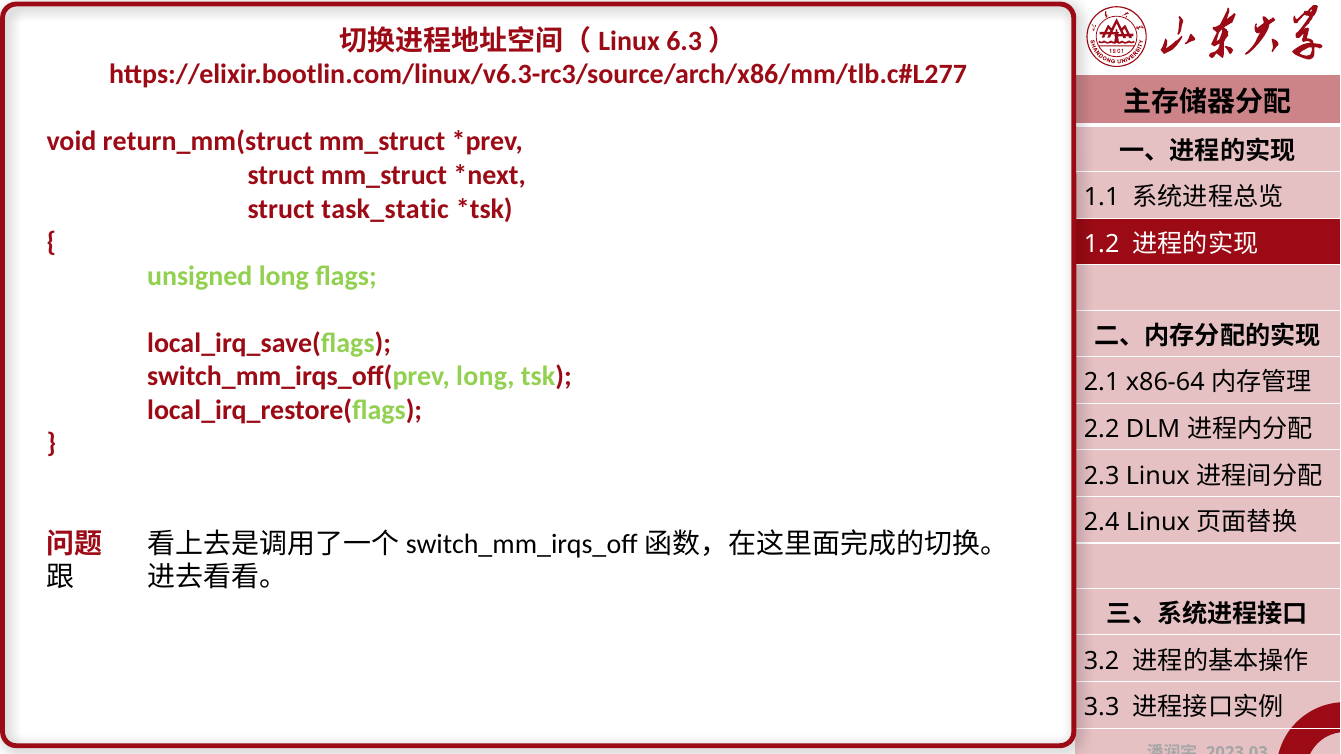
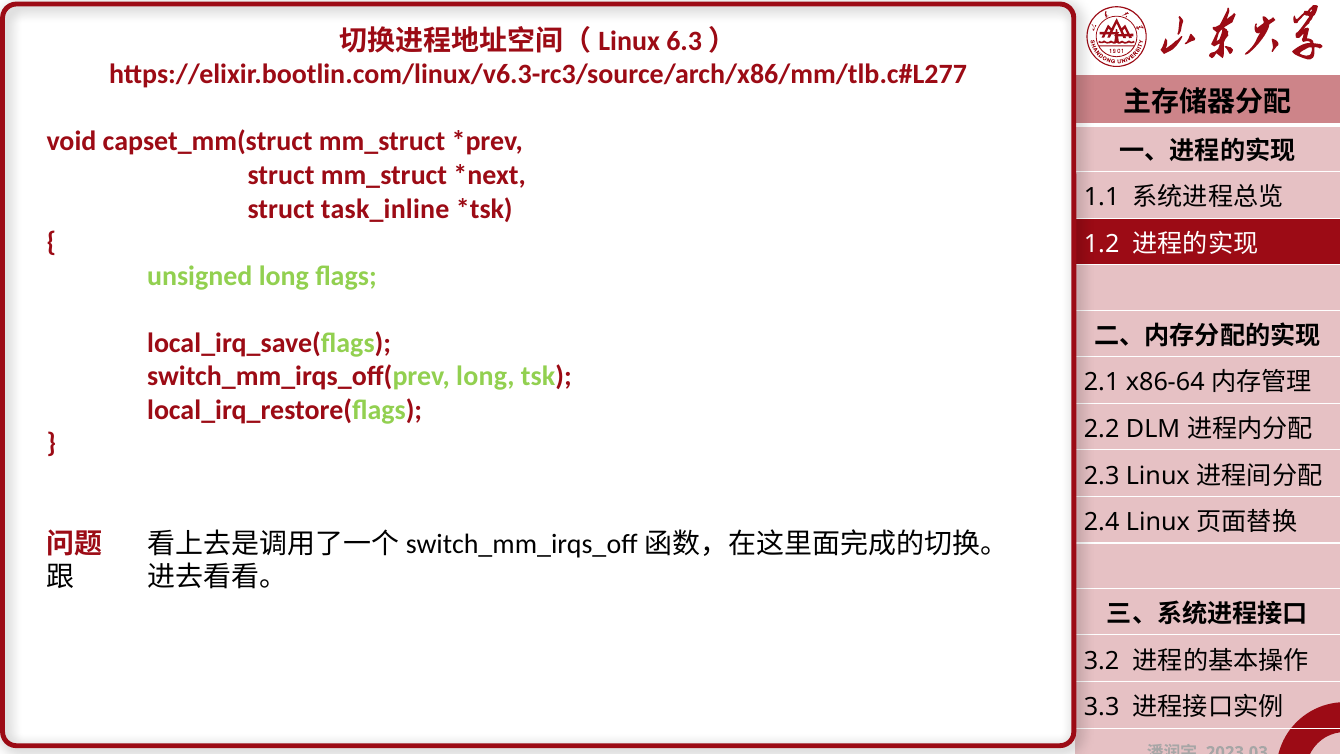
return_mm(struct: return_mm(struct -> capset_mm(struct
task_static: task_static -> task_inline
